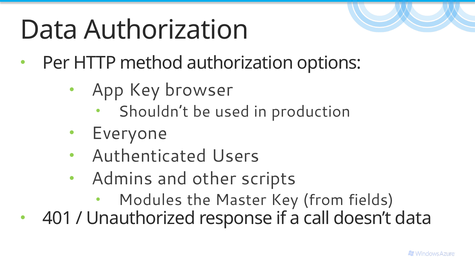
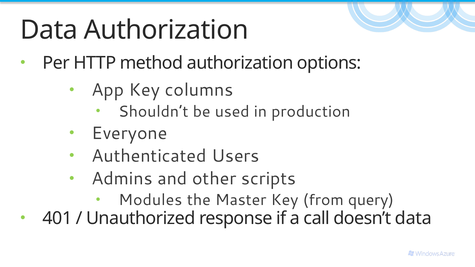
browser: browser -> columns
fields: fields -> query
